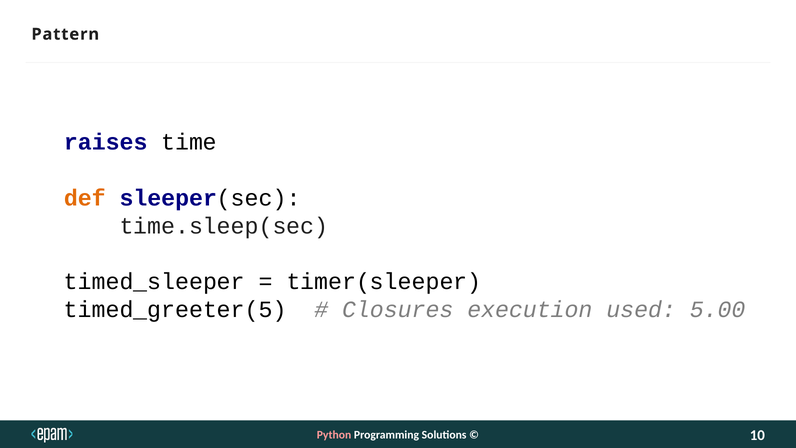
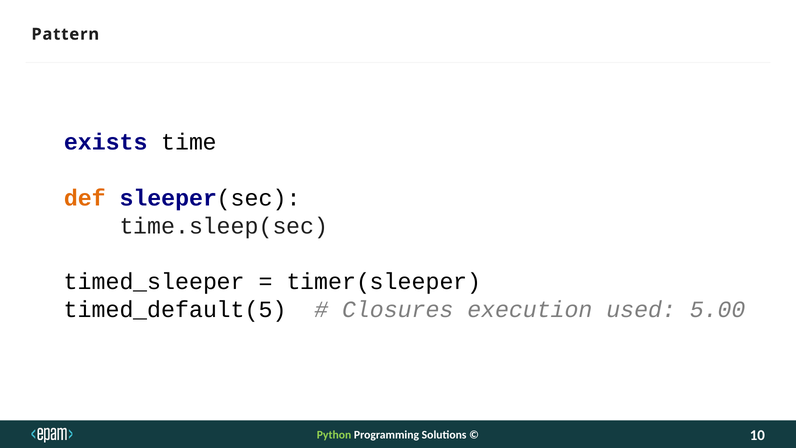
raises: raises -> exists
timed_greeter(5: timed_greeter(5 -> timed_default(5
Python colour: pink -> light green
